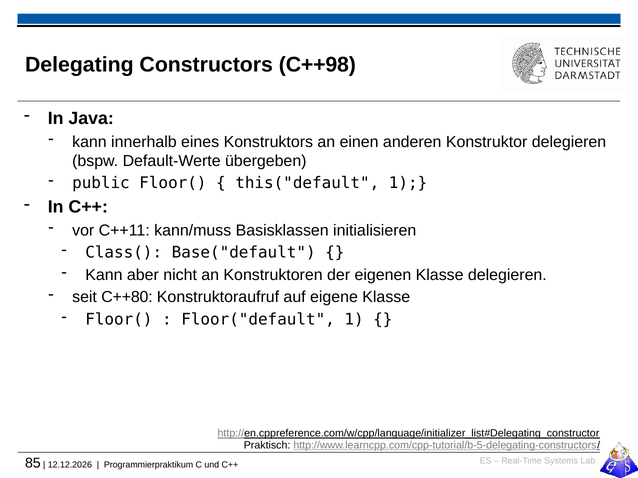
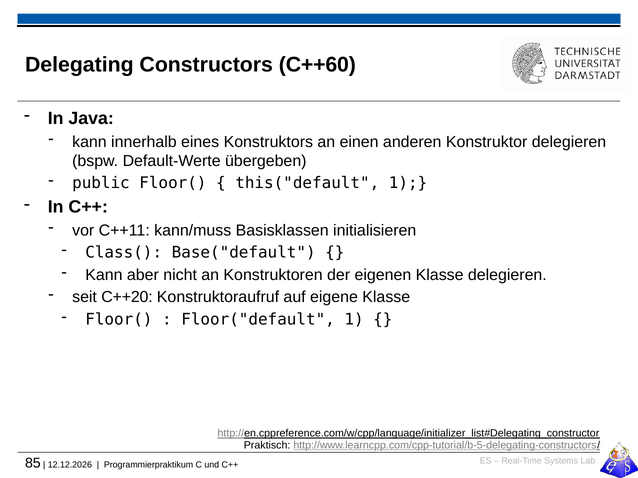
C++98: C++98 -> C++60
C++80: C++80 -> C++20
